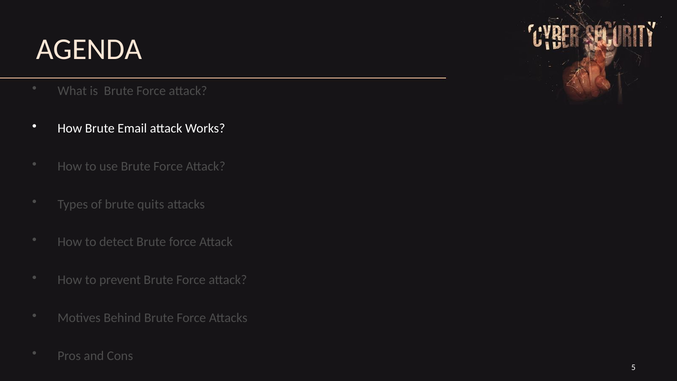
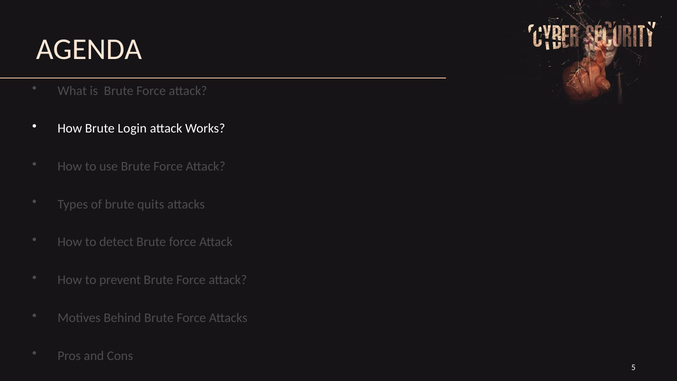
Email: Email -> Login
